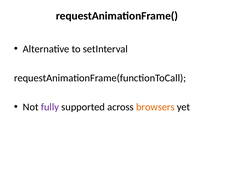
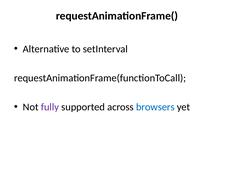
browsers colour: orange -> blue
